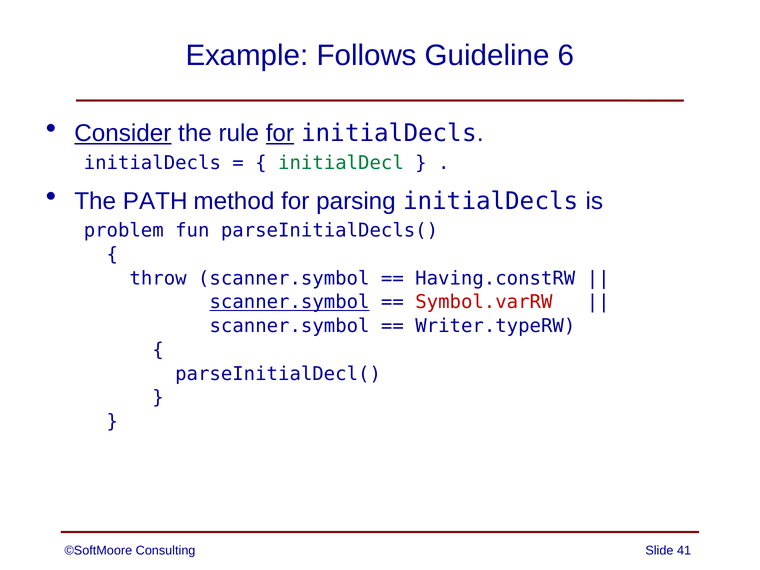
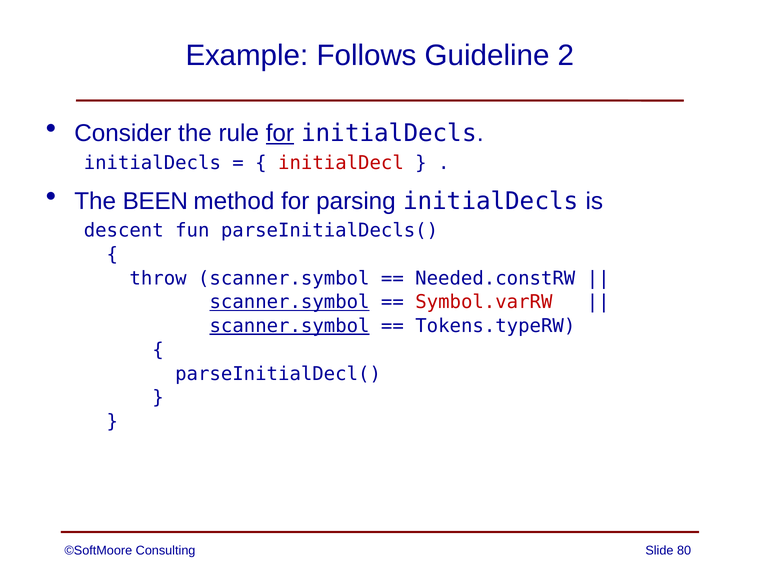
6: 6 -> 2
Consider underline: present -> none
initialDecl colour: green -> red
PATH: PATH -> BEEN
problem: problem -> descent
Having.constRW: Having.constRW -> Needed.constRW
scanner.symbol at (290, 326) underline: none -> present
Writer.typeRW: Writer.typeRW -> Tokens.typeRW
41: 41 -> 80
